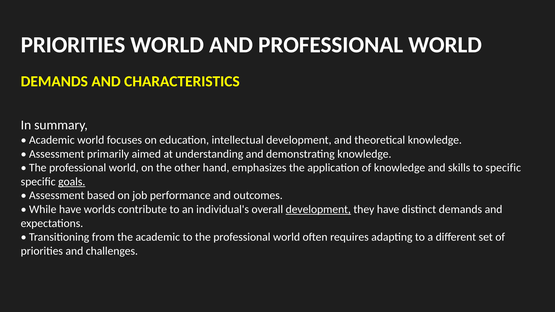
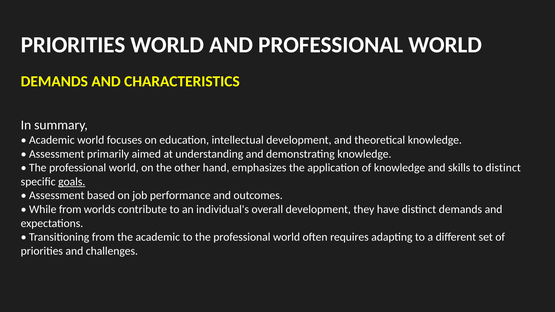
to specific: specific -> distinct
While have: have -> from
development at (318, 209) underline: present -> none
